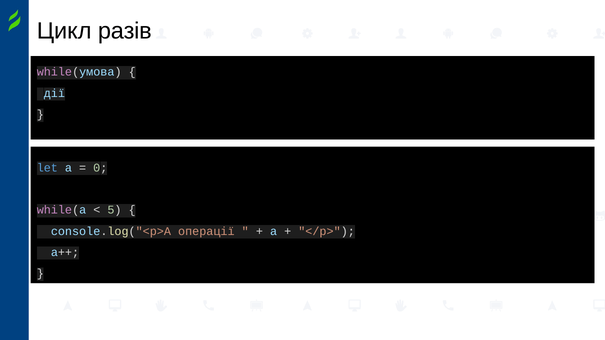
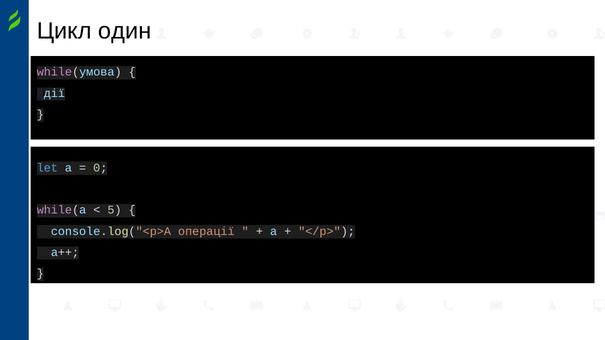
разів: разів -> один
